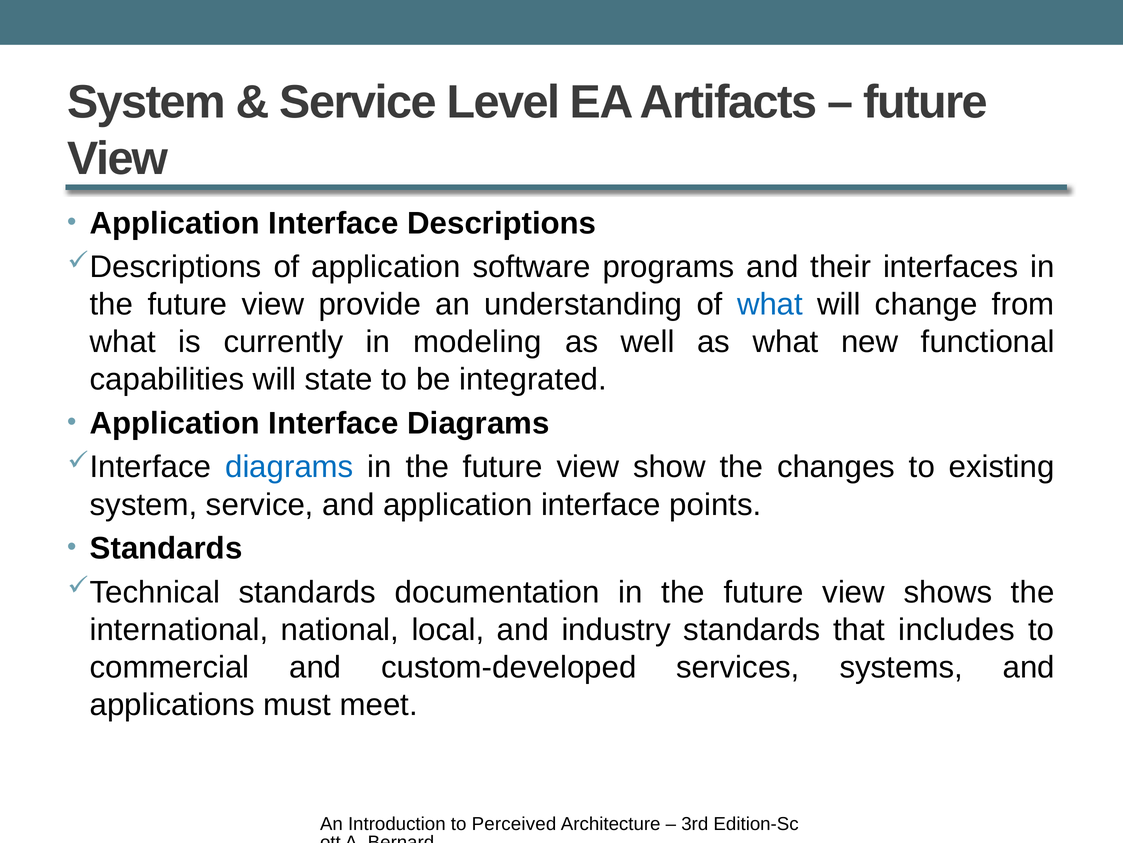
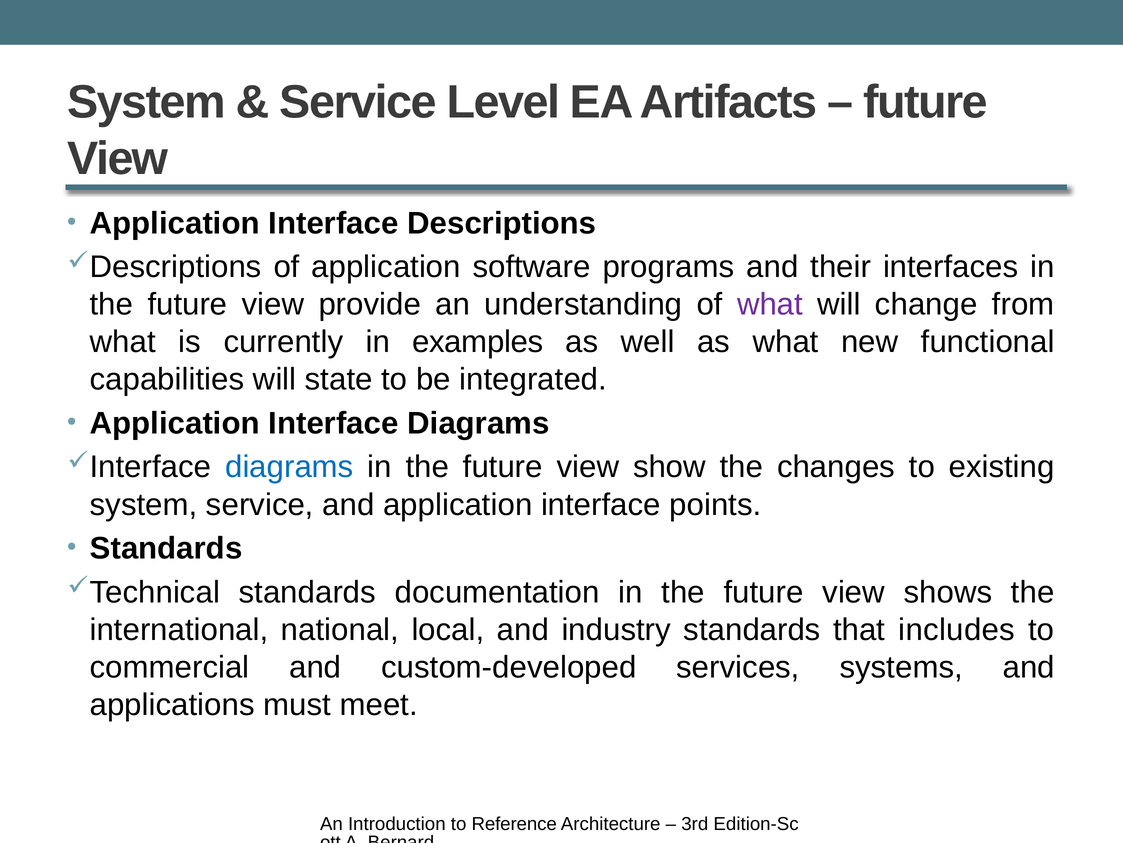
what at (770, 304) colour: blue -> purple
modeling: modeling -> examples
Perceived: Perceived -> Reference
